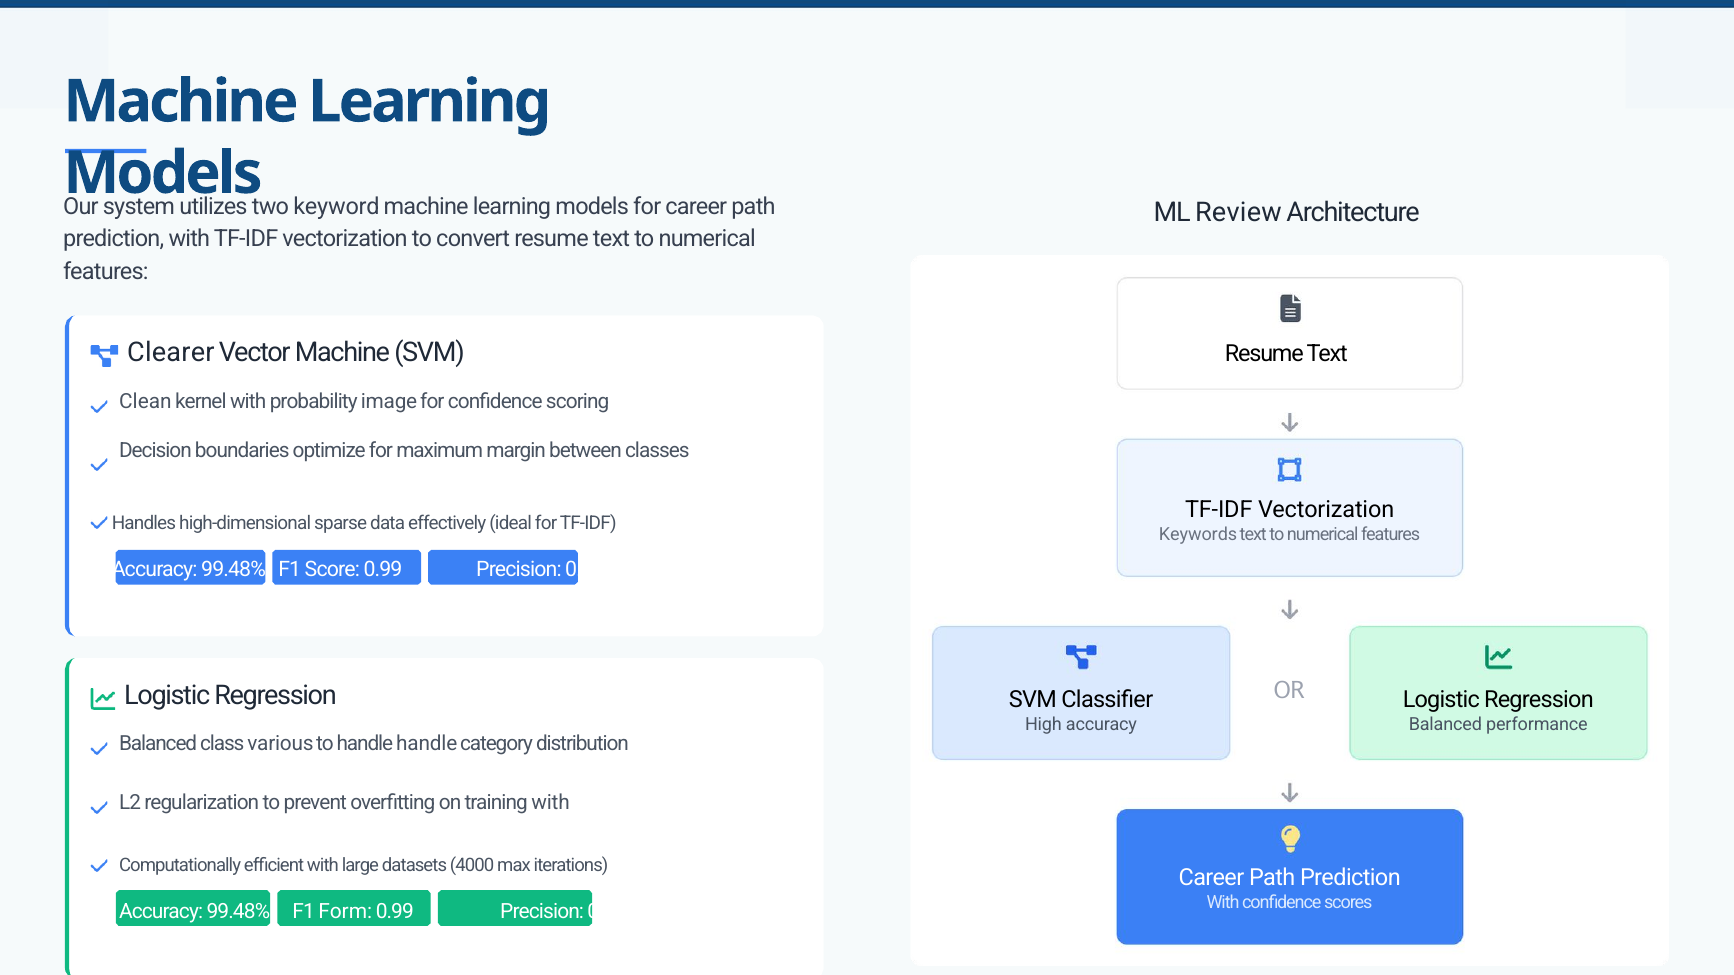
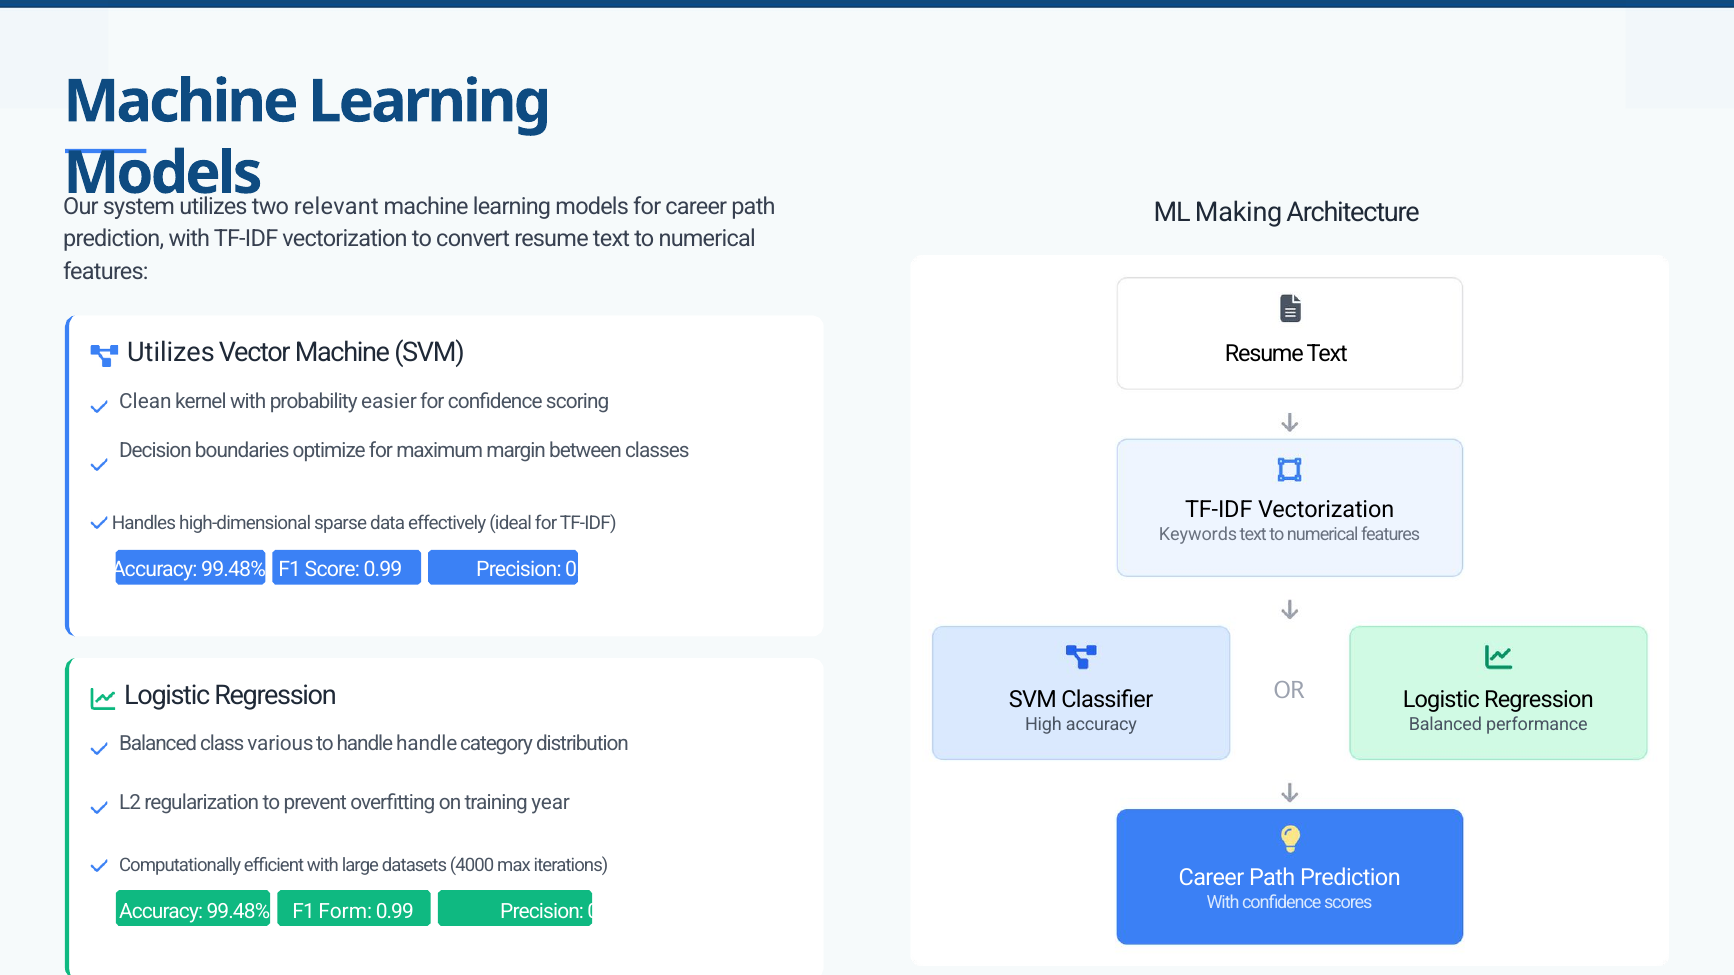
keyword: keyword -> relevant
Review: Review -> Making
Clearer at (171, 353): Clearer -> Utilizes
image: image -> easier
training with: with -> year
